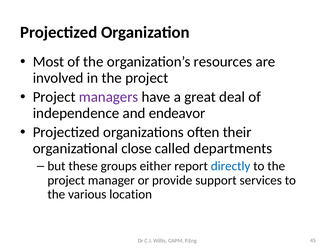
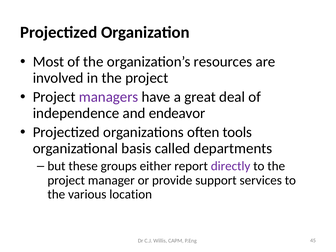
their: their -> tools
close: close -> basis
directly colour: blue -> purple
